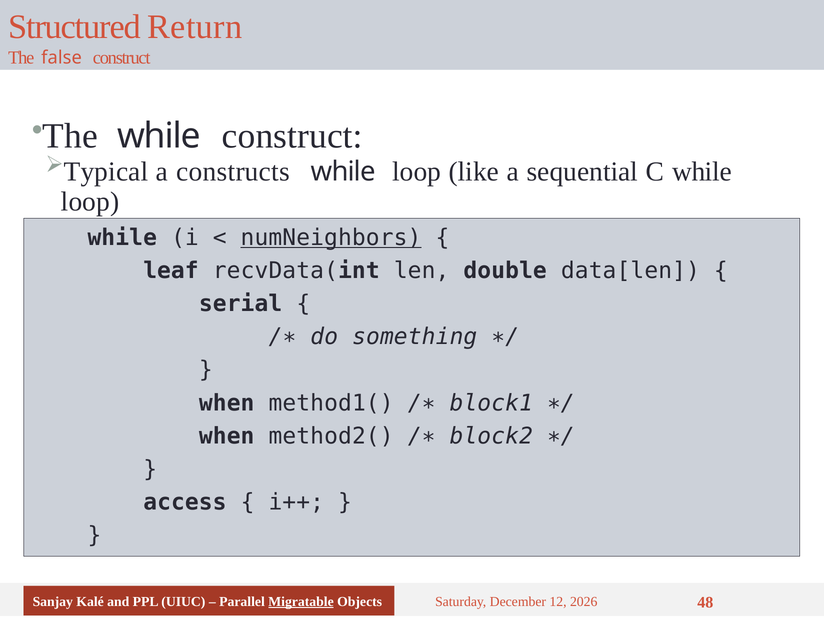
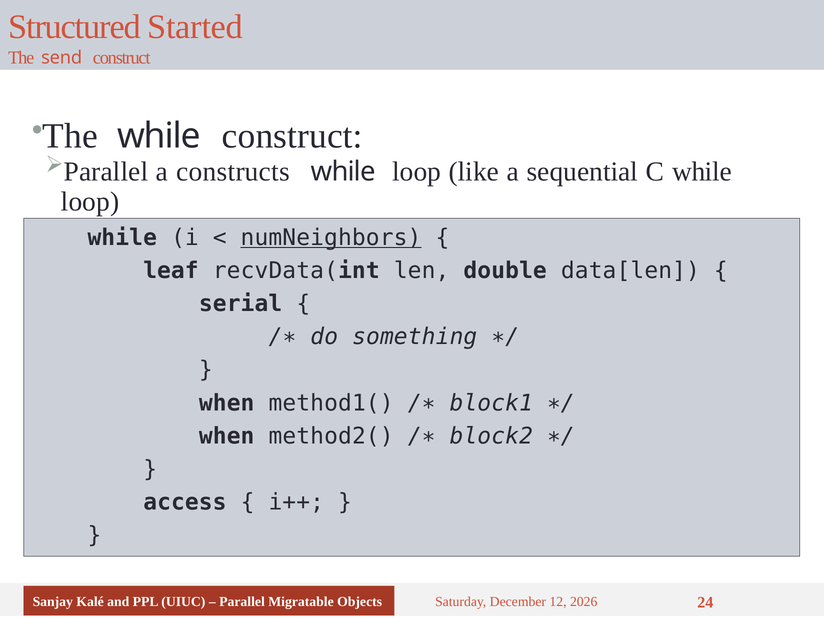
Return: Return -> Started
false: false -> send
Typical at (106, 172): Typical -> Parallel
Migratable underline: present -> none
48: 48 -> 24
